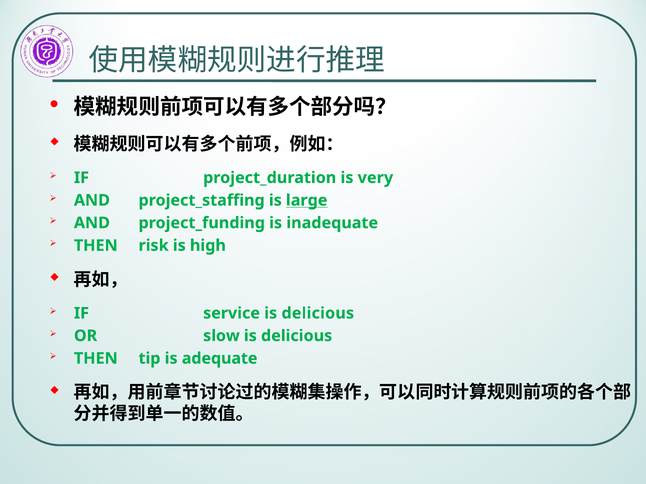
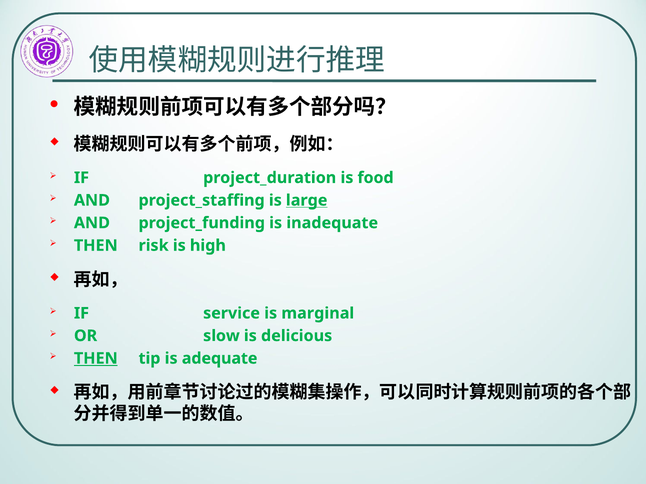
very: very -> food
service is delicious: delicious -> marginal
THEN at (96, 359) underline: none -> present
